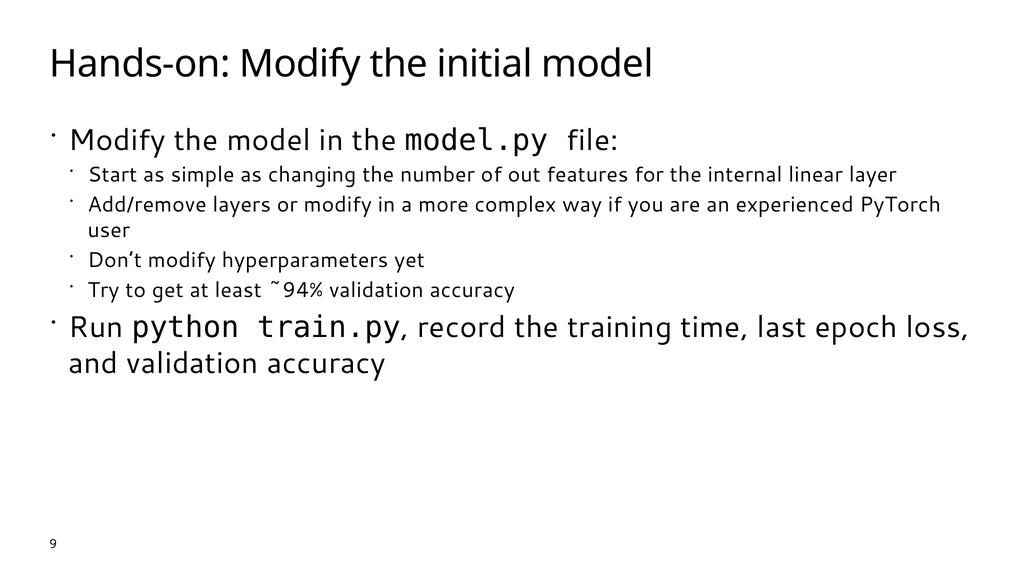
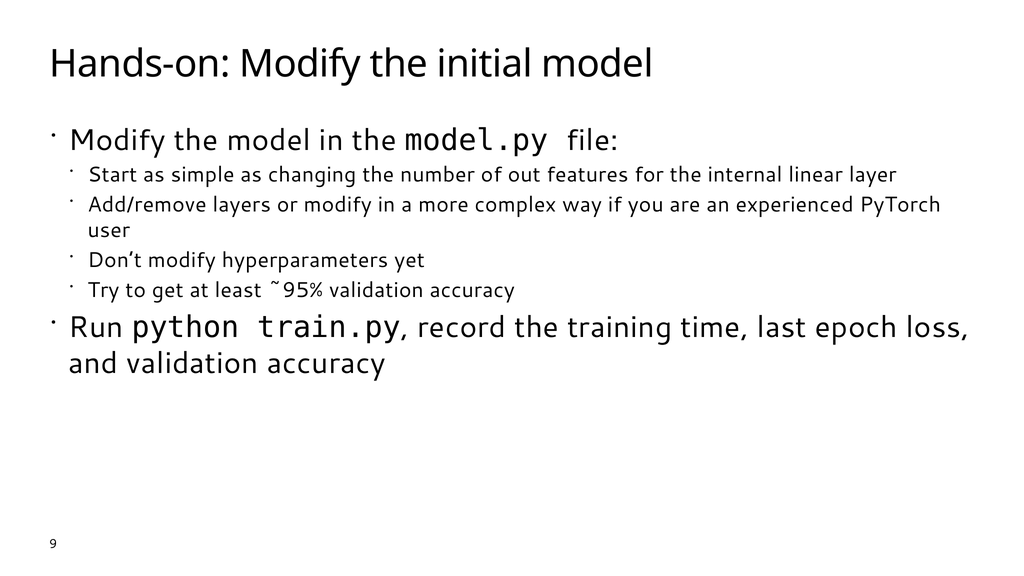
~94%: ~94% -> ~95%
